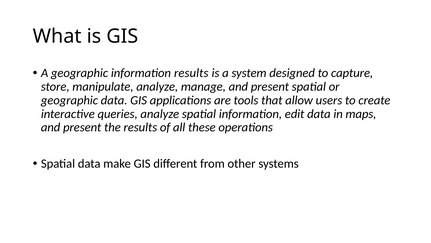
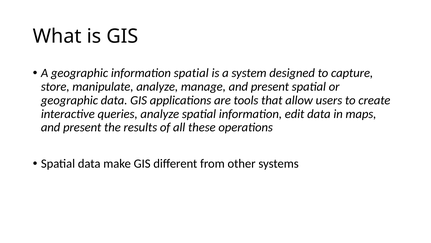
information results: results -> spatial
